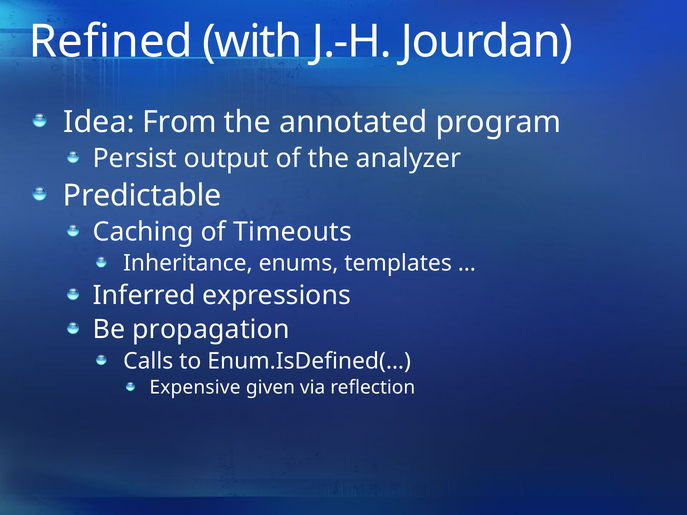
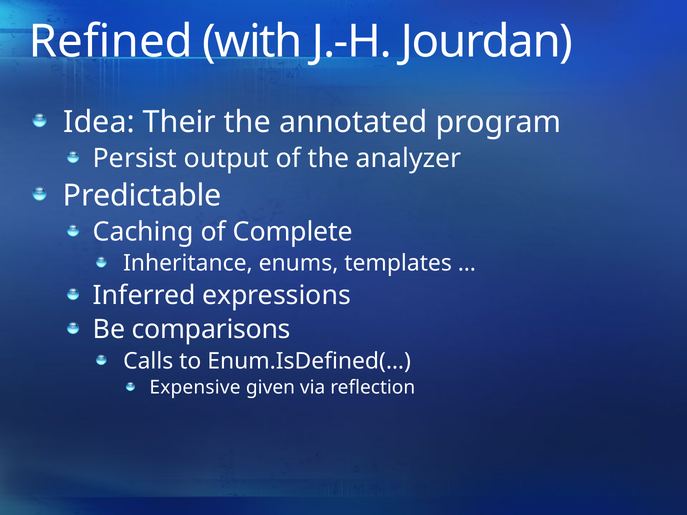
From: From -> Their
Timeouts: Timeouts -> Complete
propagation: propagation -> comparisons
